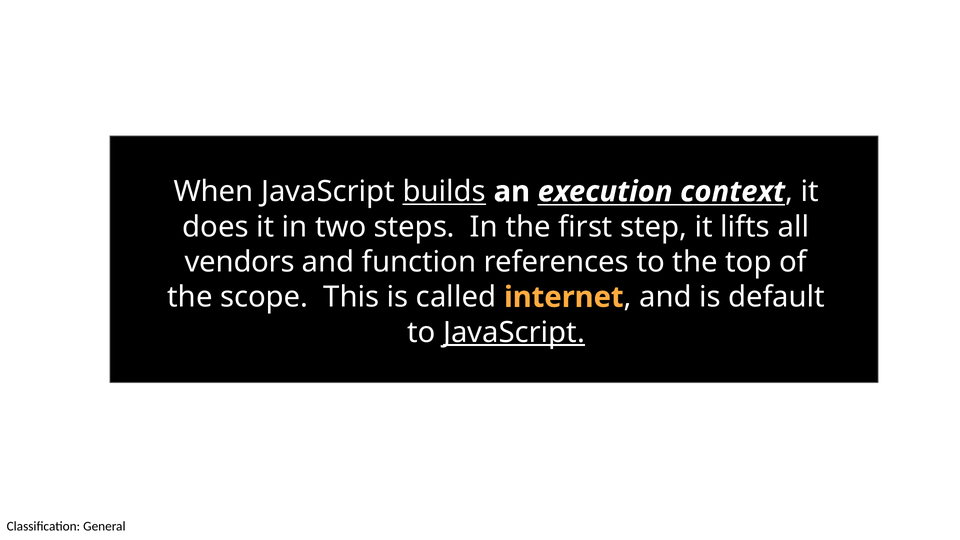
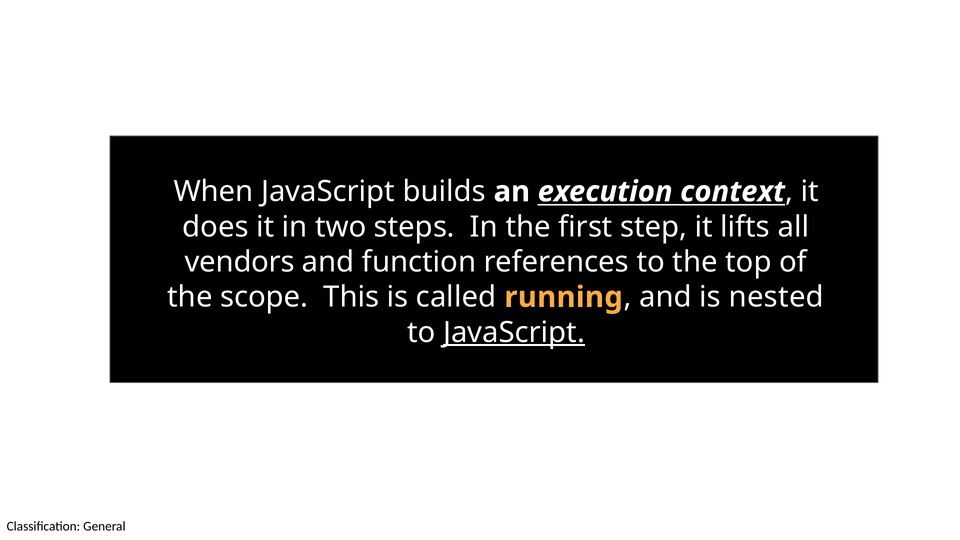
builds underline: present -> none
internet: internet -> running
default: default -> nested
